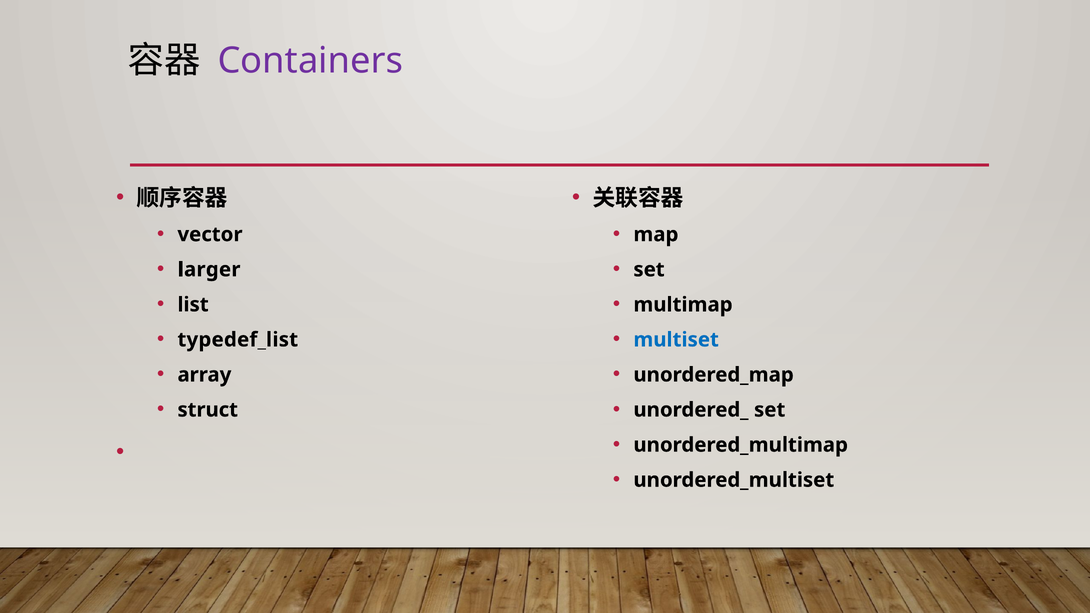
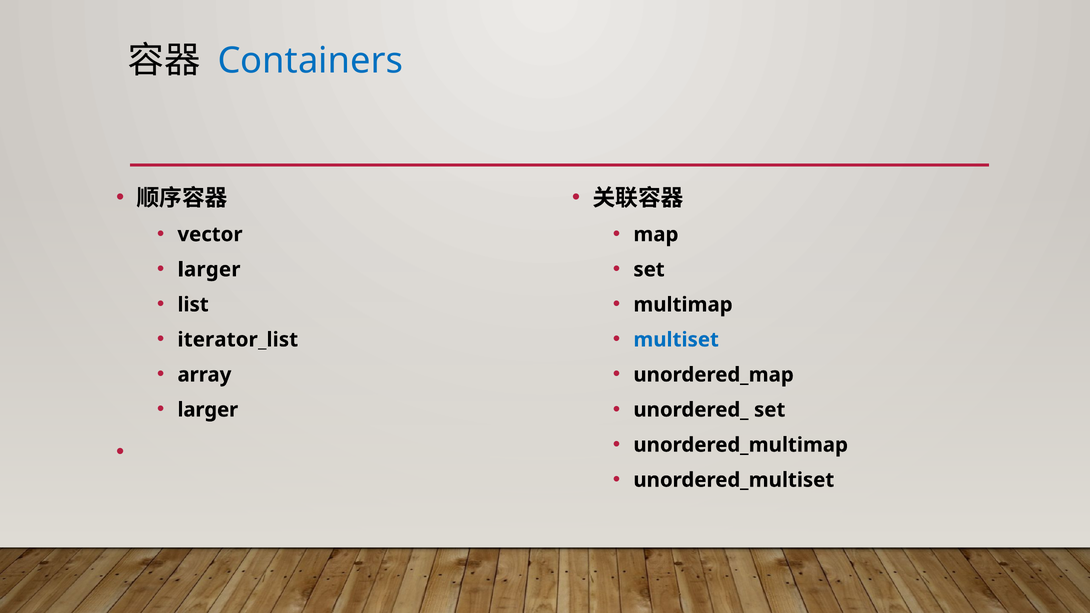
Containers colour: purple -> blue
typedef_list: typedef_list -> iterator_list
struct at (208, 410): struct -> larger
